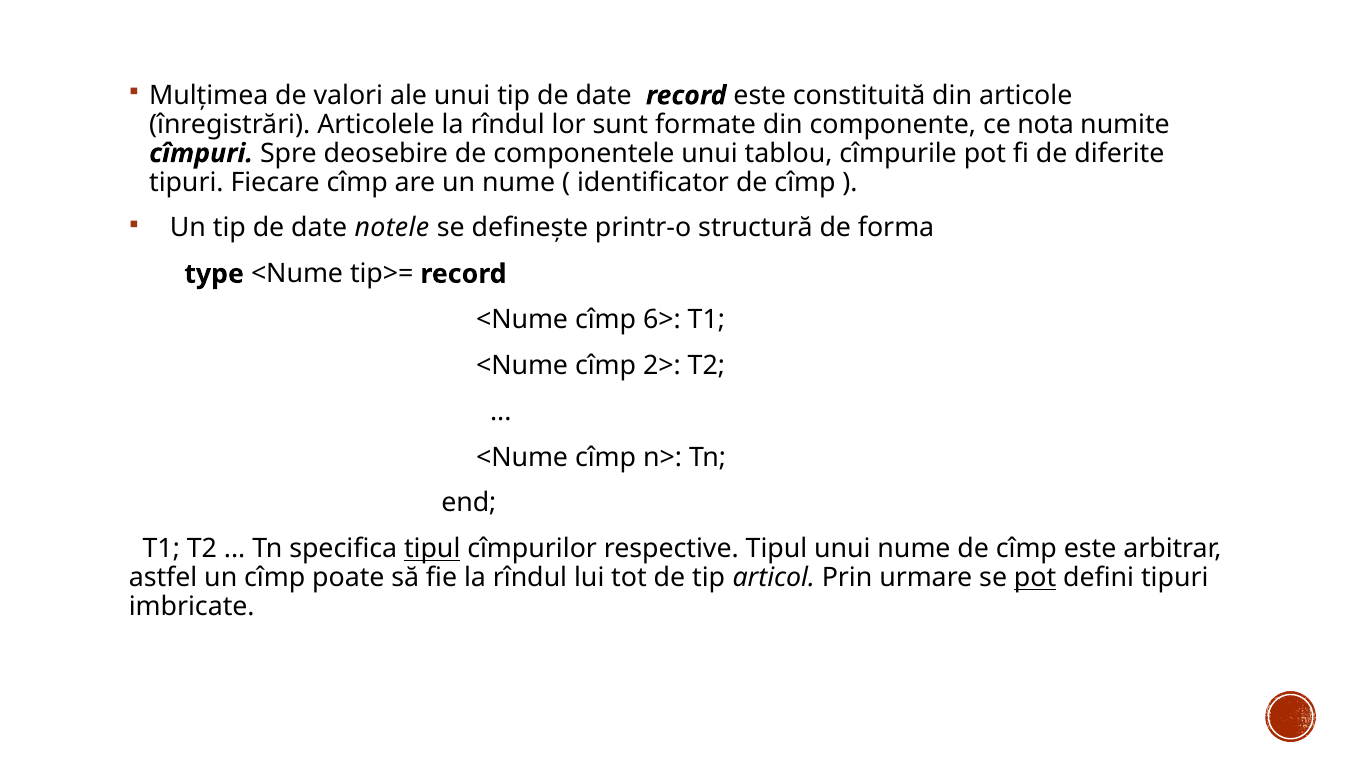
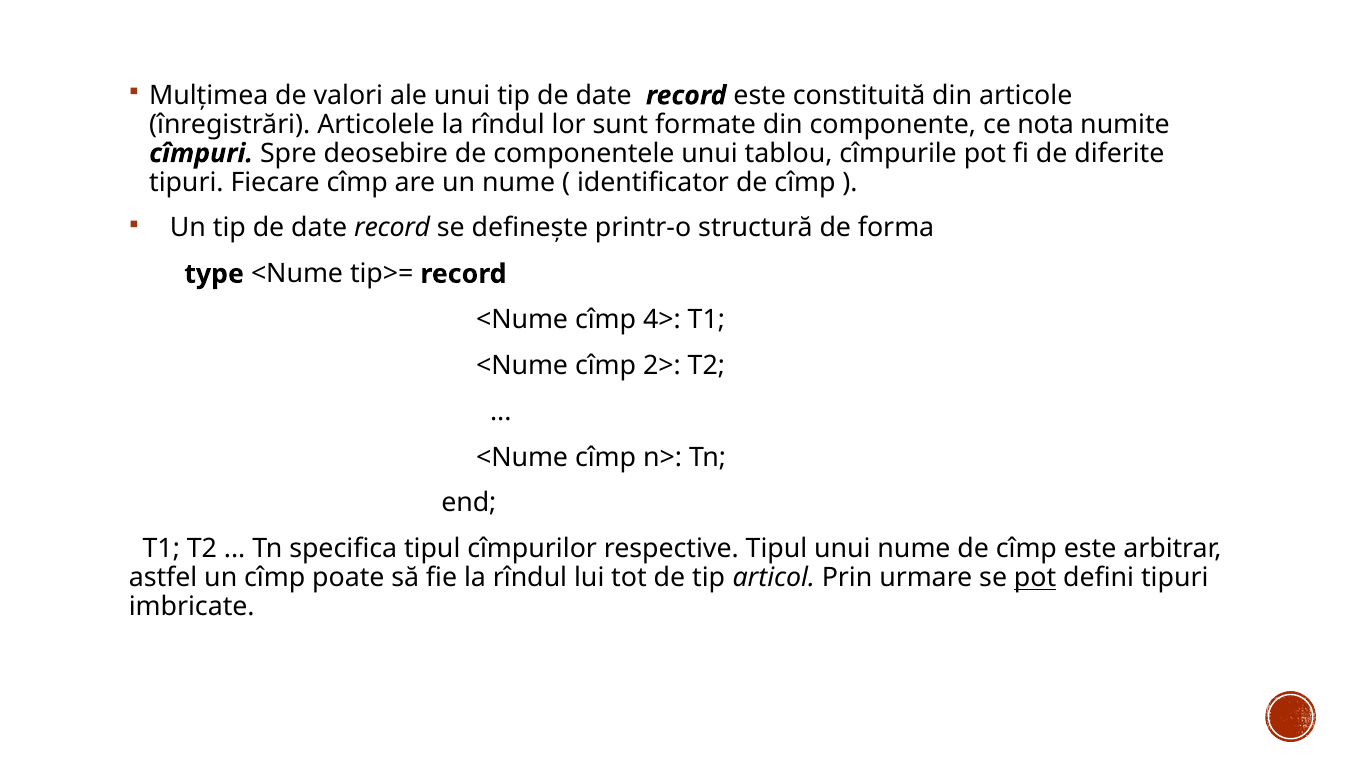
notele at (392, 228): notele -> record
6>: 6> -> 4>
tipul at (432, 549) underline: present -> none
